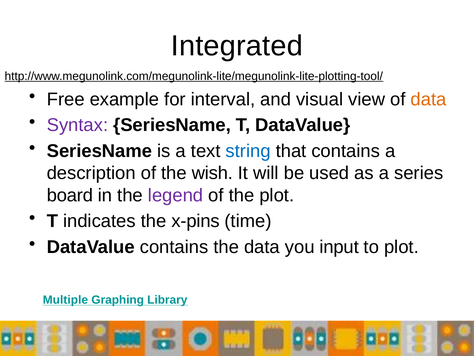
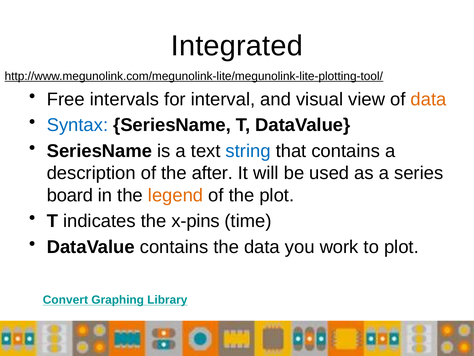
example: example -> intervals
Syntax colour: purple -> blue
wish: wish -> after
legend colour: purple -> orange
input: input -> work
Multiple: Multiple -> Convert
